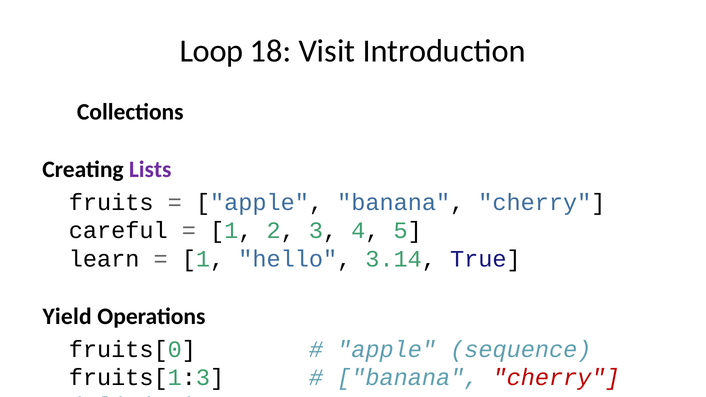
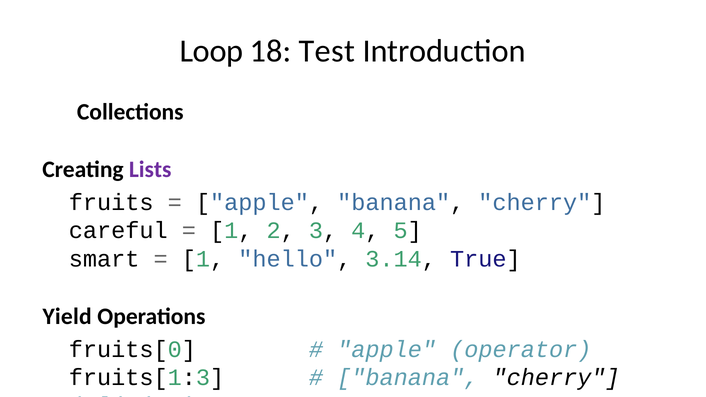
Visit: Visit -> Test
learn: learn -> smart
sequence: sequence -> operator
cherry at (556, 378) colour: red -> black
